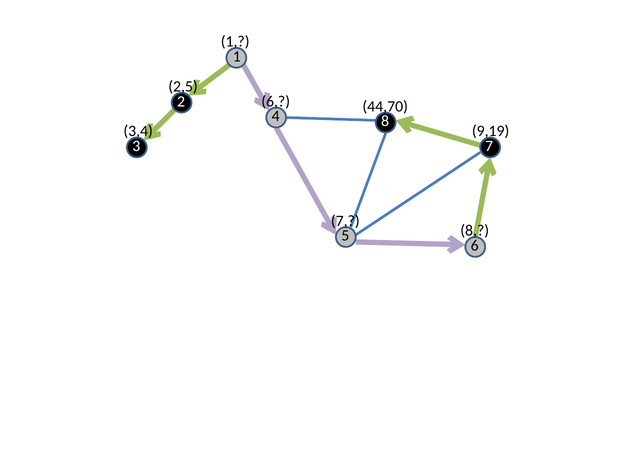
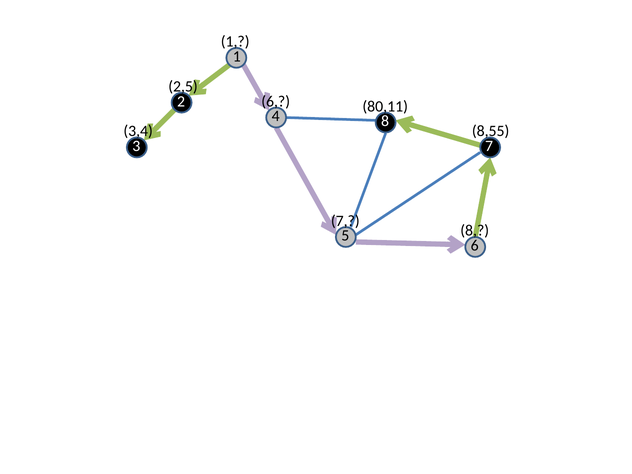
44,70: 44,70 -> 80,11
9,19: 9,19 -> 8,55
